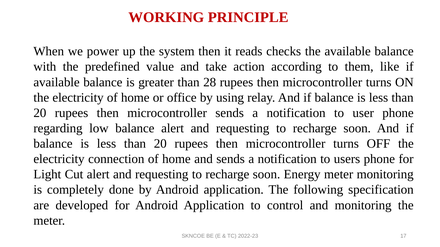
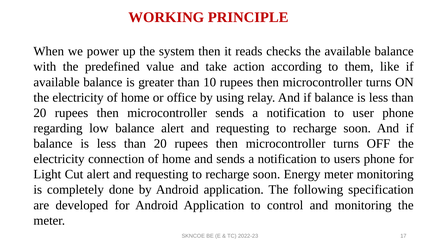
28: 28 -> 10
